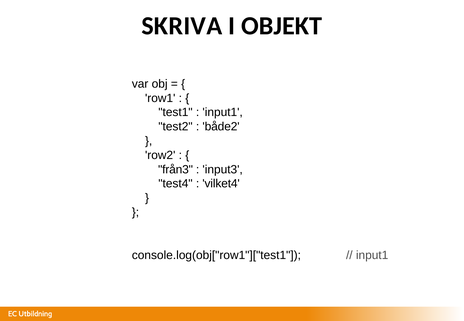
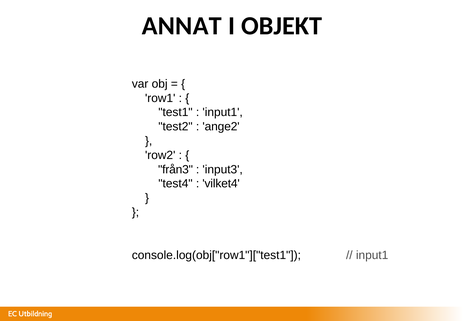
SKRIVA: SKRIVA -> ANNAT
både2: både2 -> ange2
